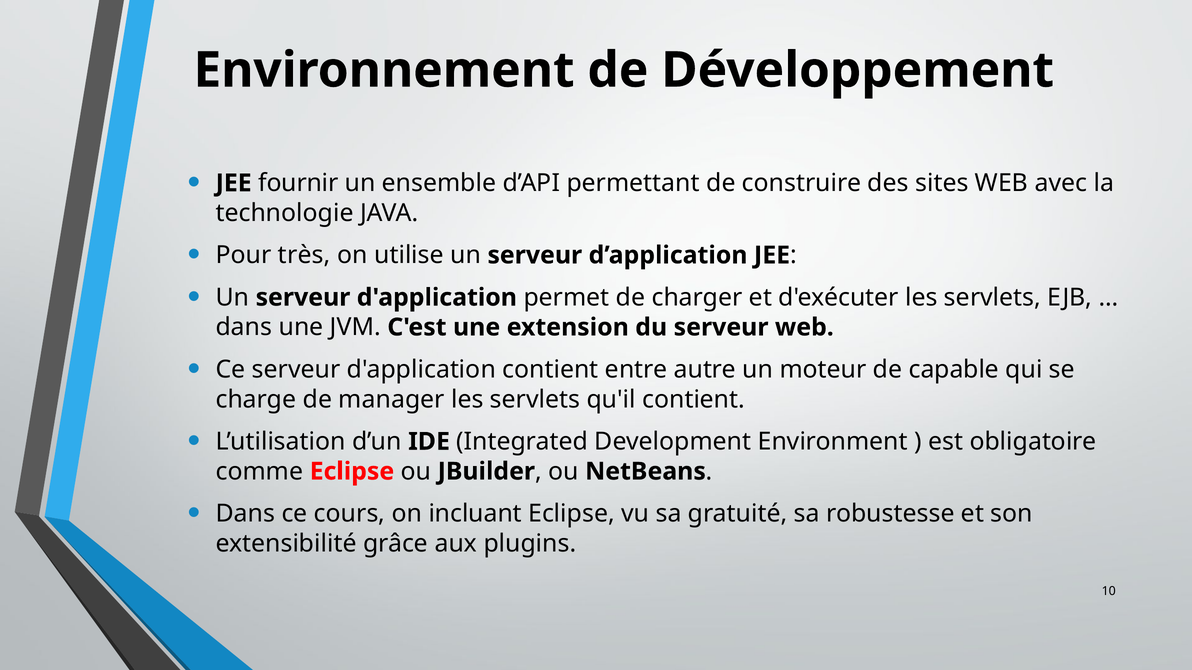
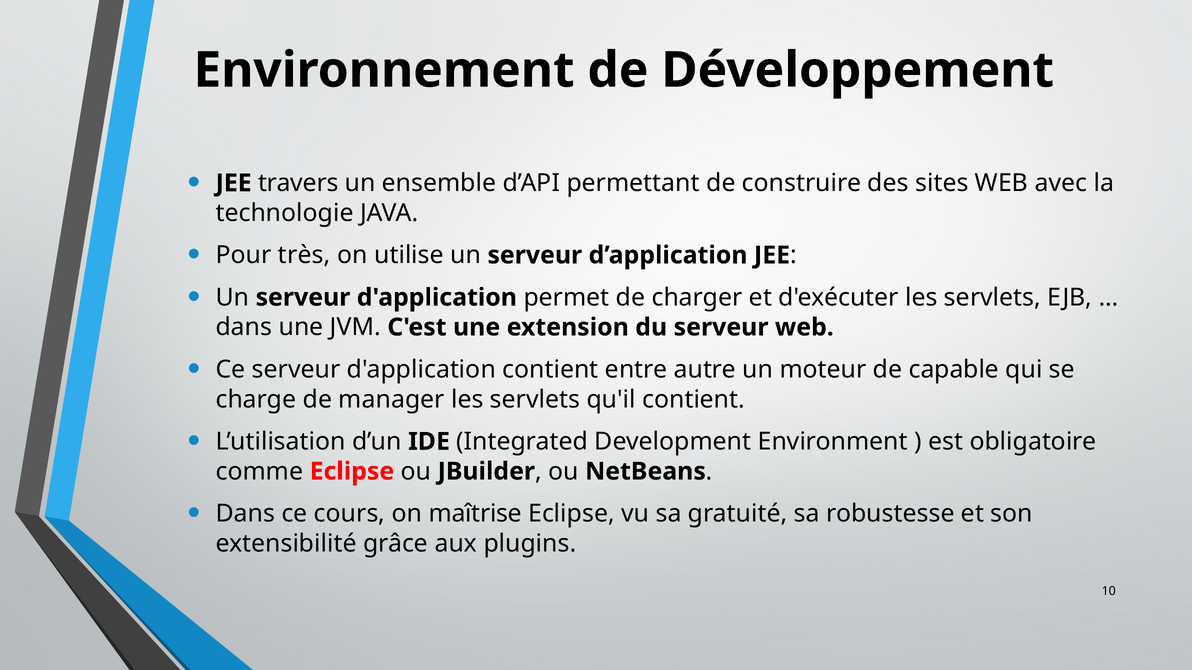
fournir: fournir -> travers
incluant: incluant -> maîtrise
